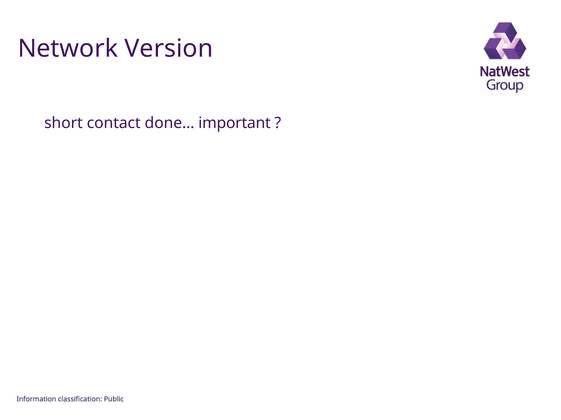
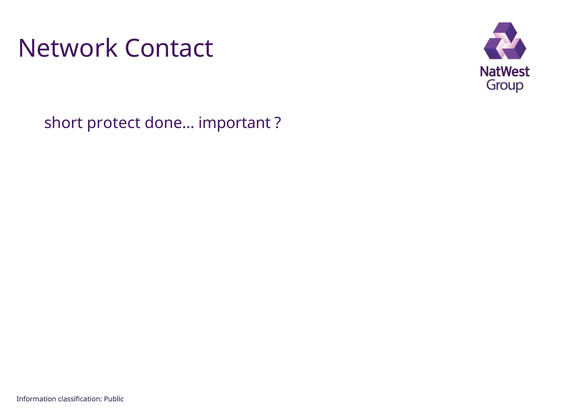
Version: Version -> Contact
contact: contact -> protect
